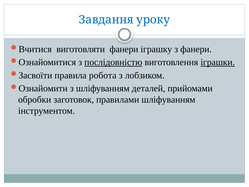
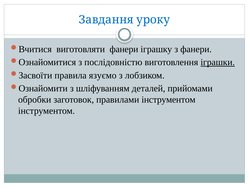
послідовністю underline: present -> none
робота: робота -> язуємо
правилами шліфуванням: шліфуванням -> інструментом
